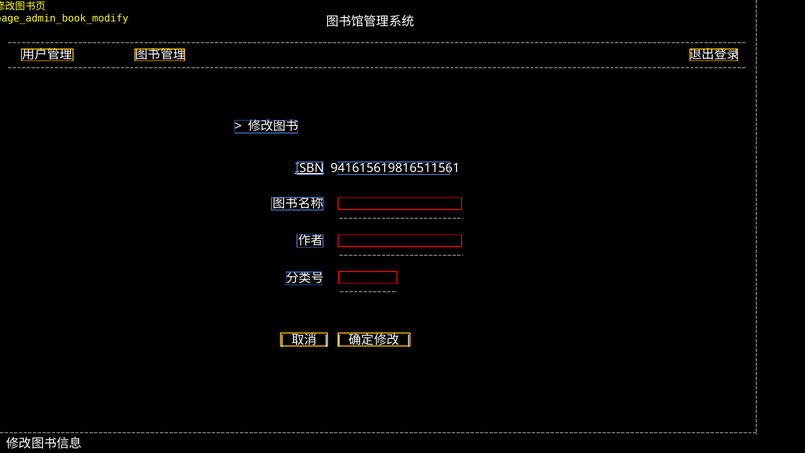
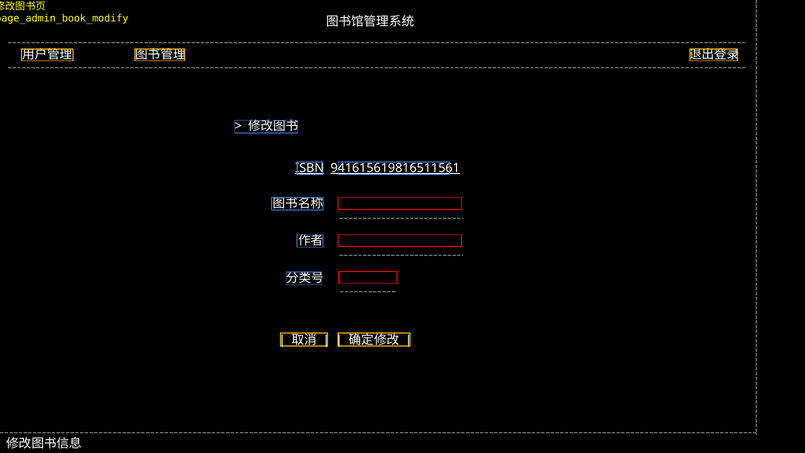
941615619816511561 underline: none -> present
